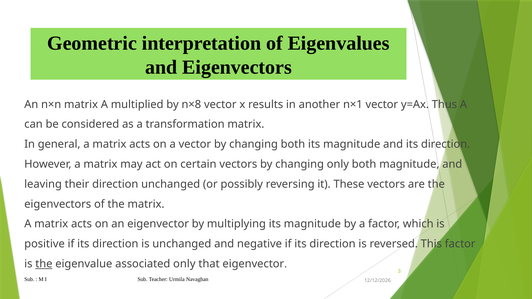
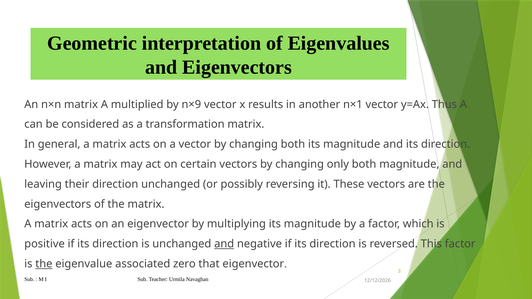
n×8: n×8 -> n×9
and at (224, 244) underline: none -> present
associated only: only -> zero
